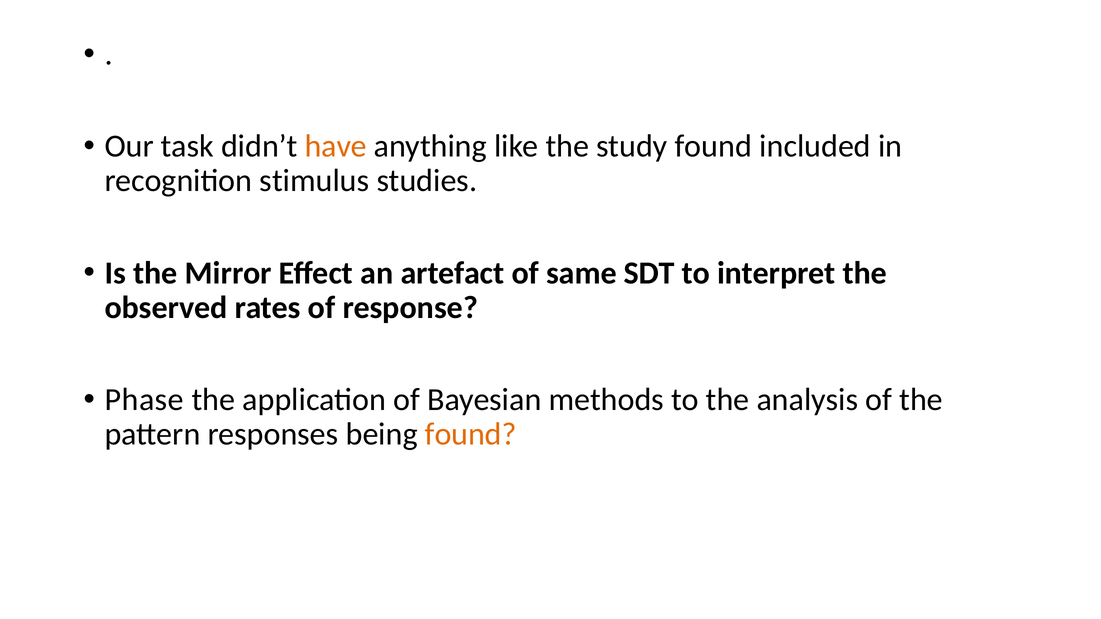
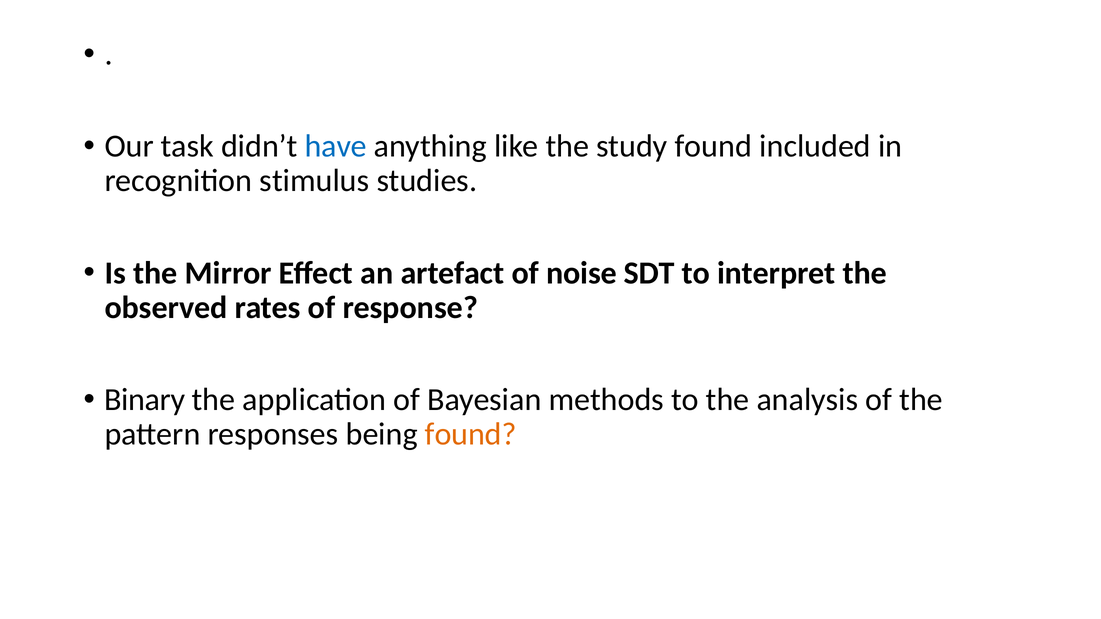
have colour: orange -> blue
same: same -> noise
Phase: Phase -> Binary
